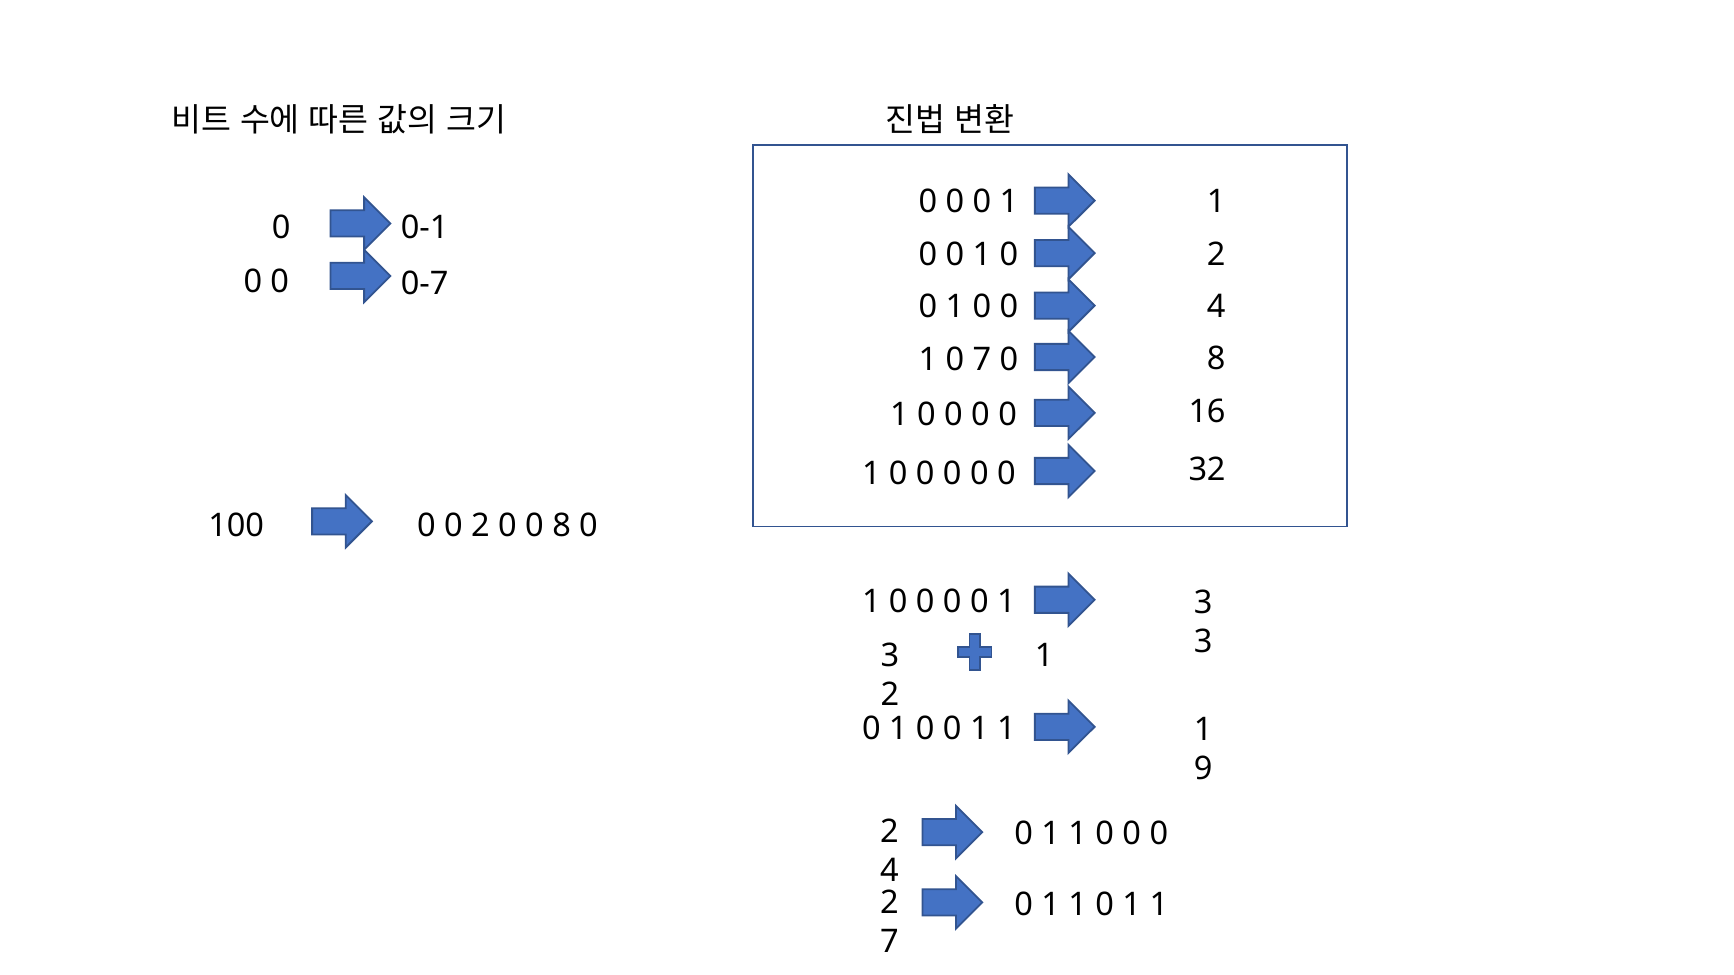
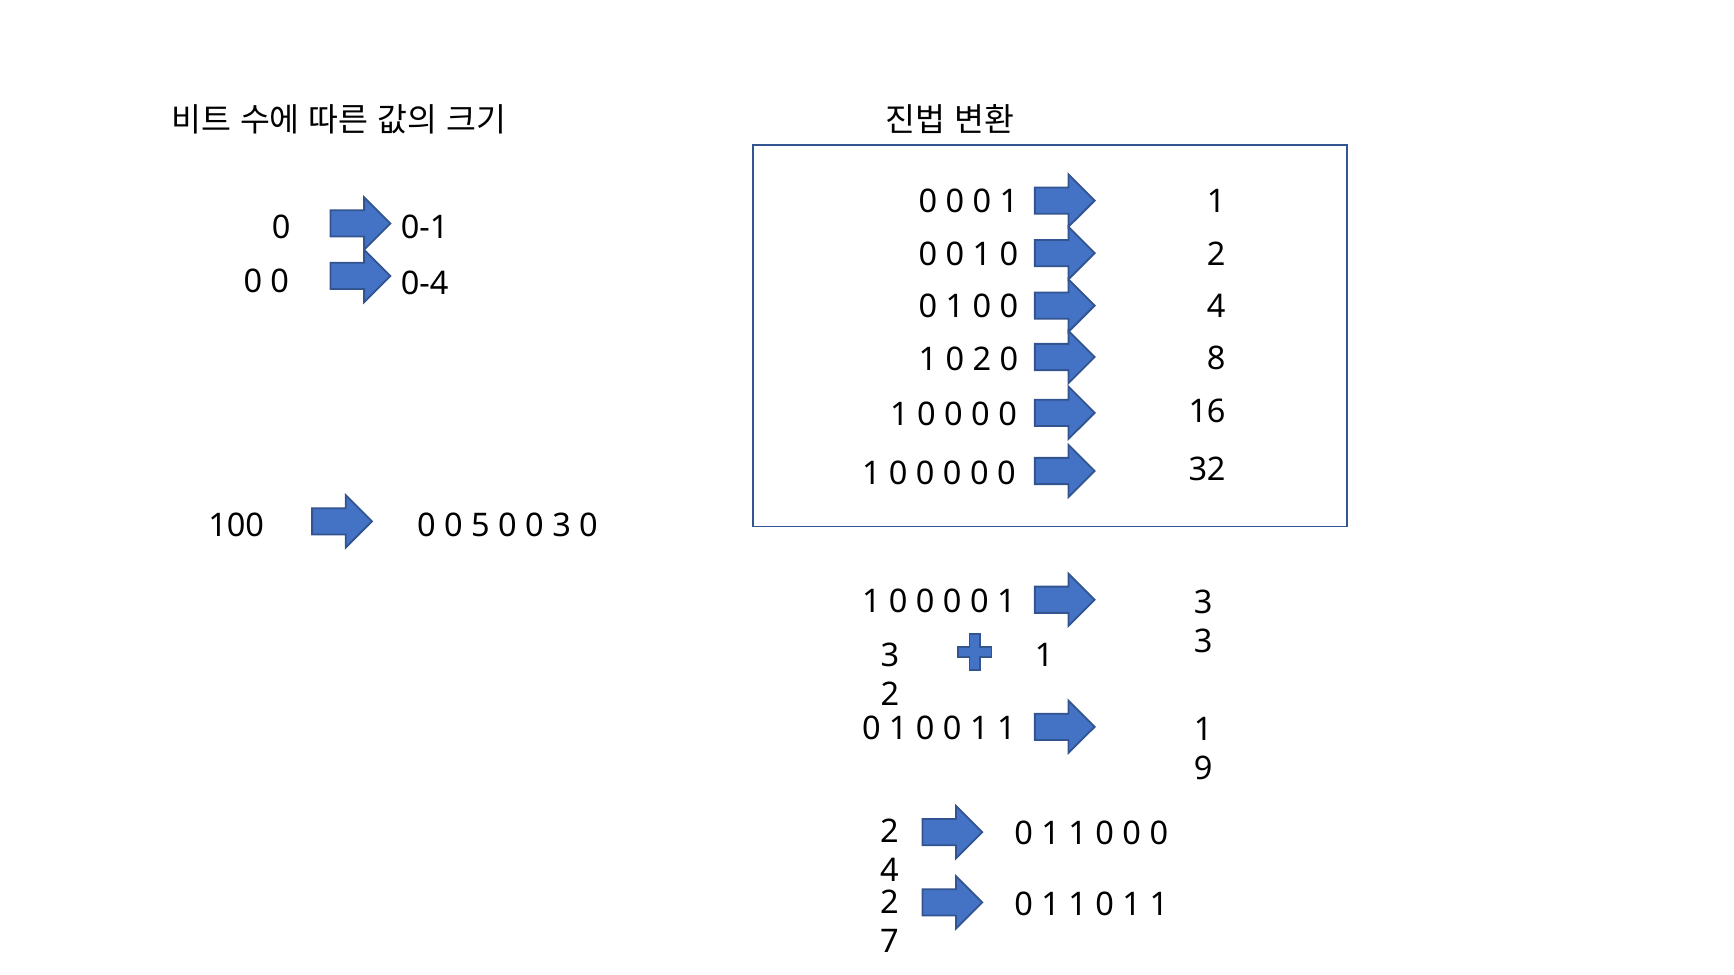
0-7: 0-7 -> 0-4
1 0 7: 7 -> 2
2 at (480, 526): 2 -> 5
0 8: 8 -> 3
